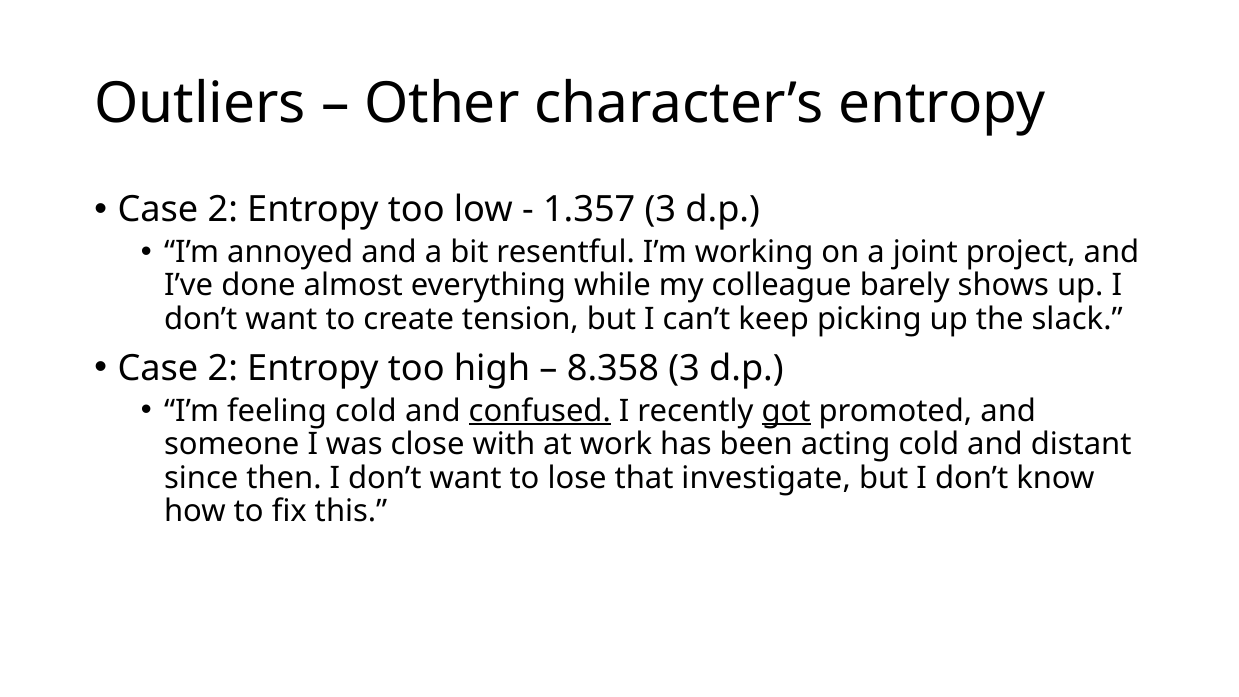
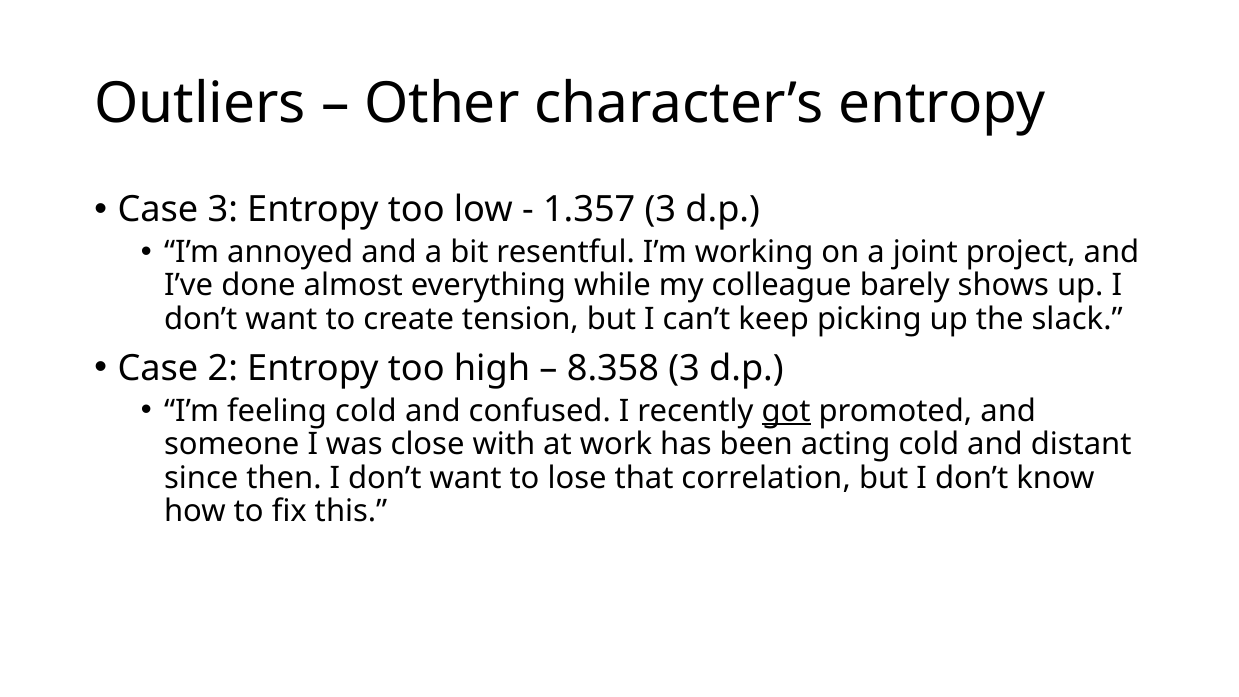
2 at (223, 209): 2 -> 3
confused underline: present -> none
investigate: investigate -> correlation
